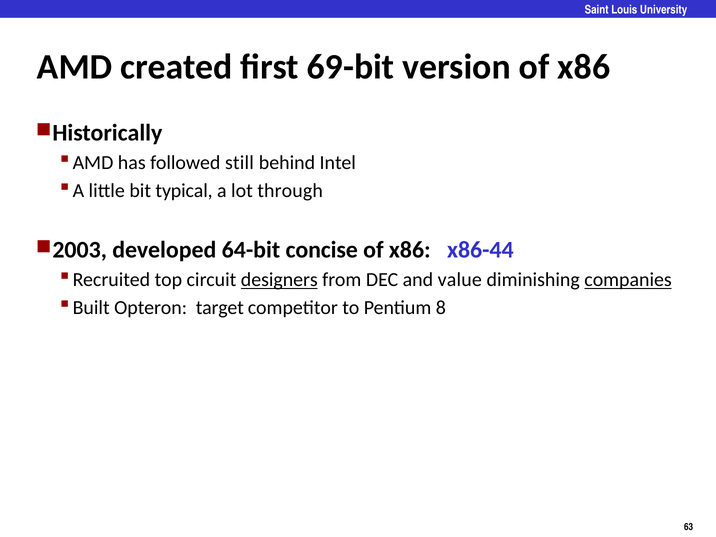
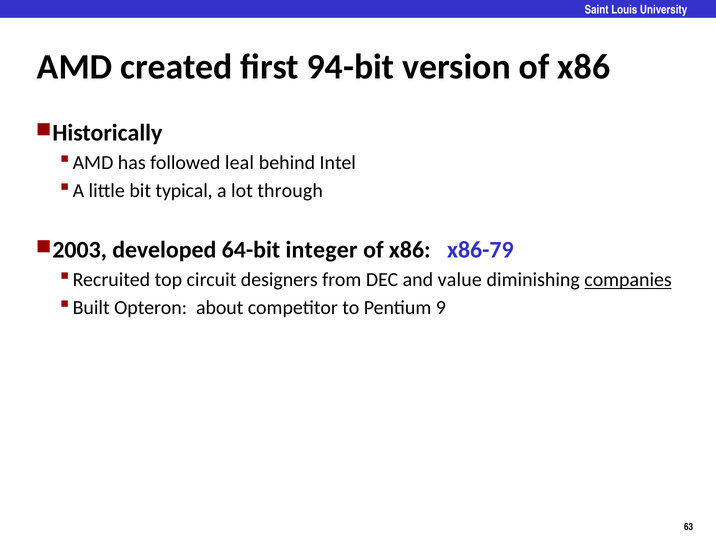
69-bit: 69-bit -> 94-bit
still: still -> leal
concise: concise -> integer
x86-44: x86-44 -> x86-79
designers underline: present -> none
target: target -> about
8: 8 -> 9
